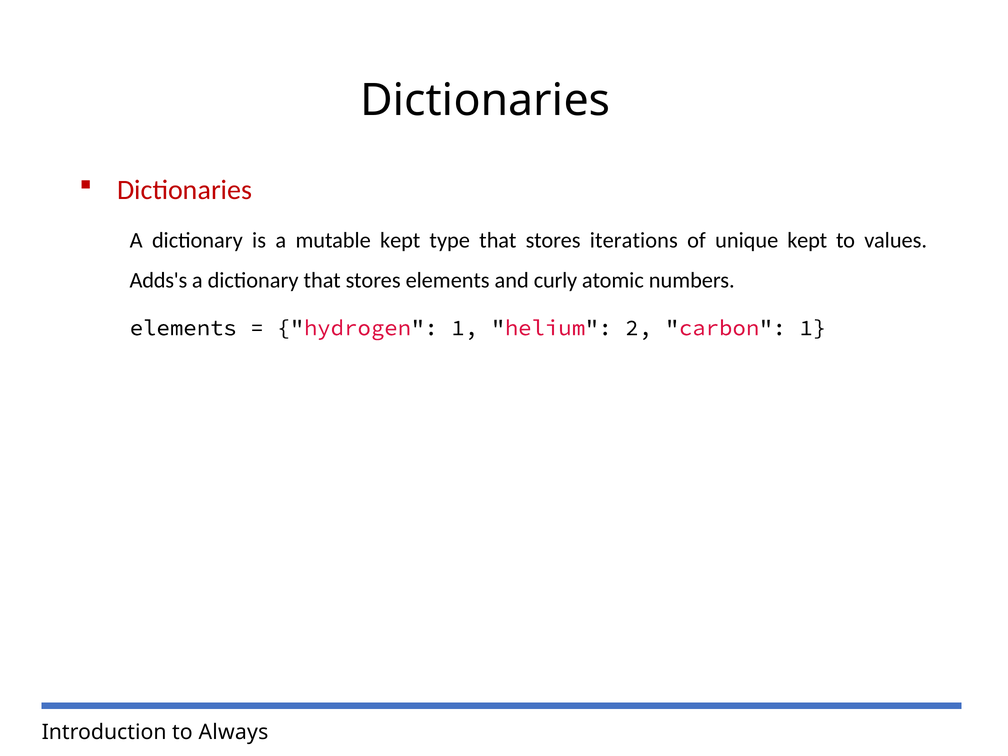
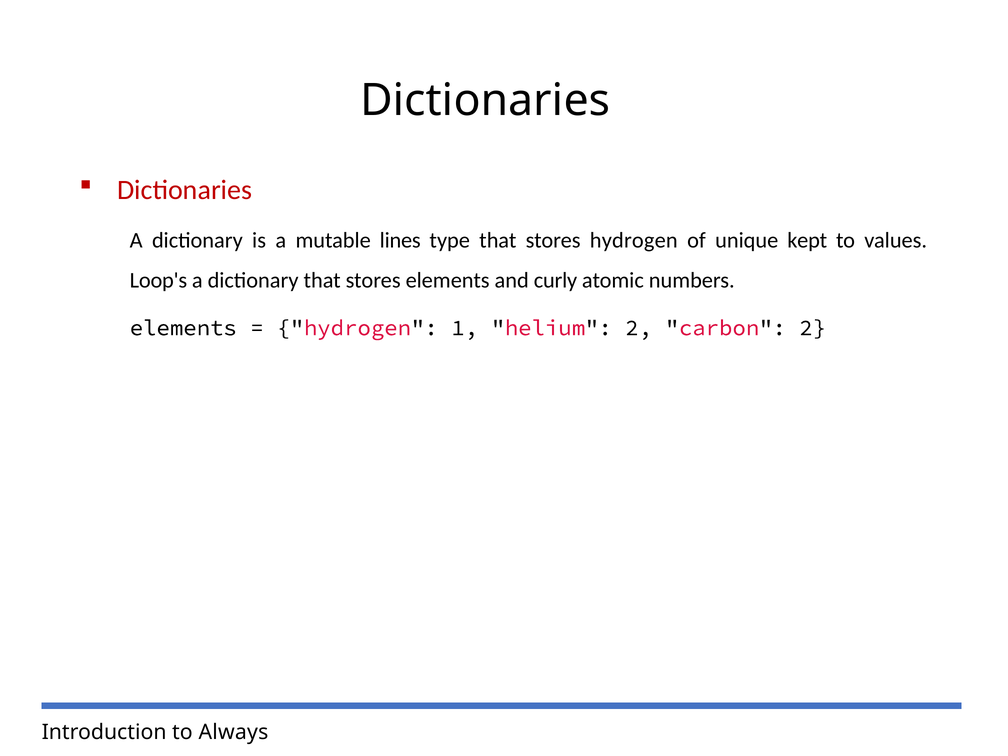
mutable kept: kept -> lines
stores iterations: iterations -> hydrogen
Adds's: Adds's -> Loop's
carbon 1: 1 -> 2
